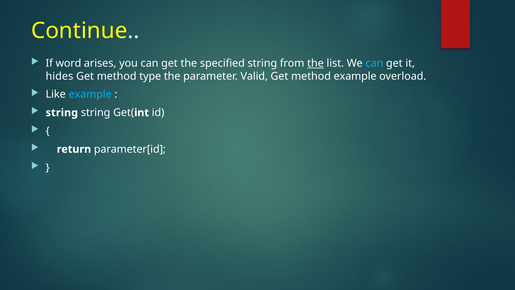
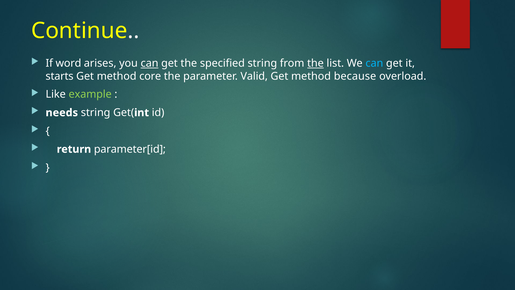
can at (150, 63) underline: none -> present
hides: hides -> starts
type: type -> core
method example: example -> because
example at (90, 94) colour: light blue -> light green
string at (62, 113): string -> needs
